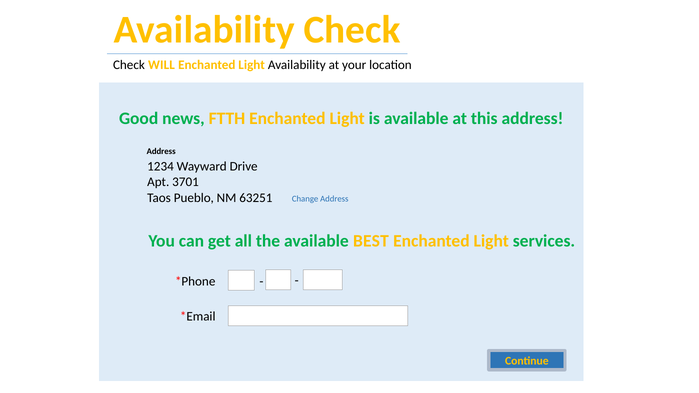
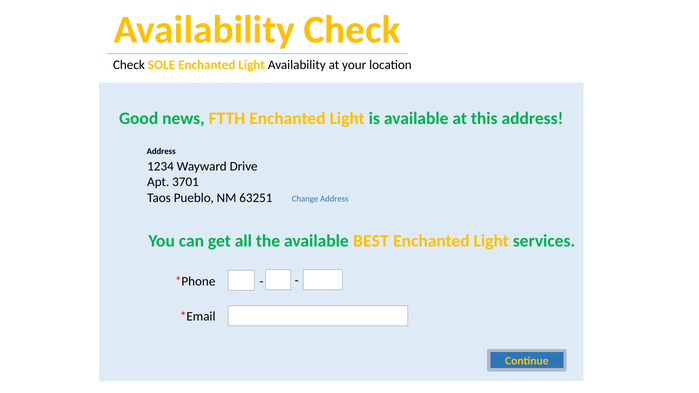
WILL: WILL -> SOLE
